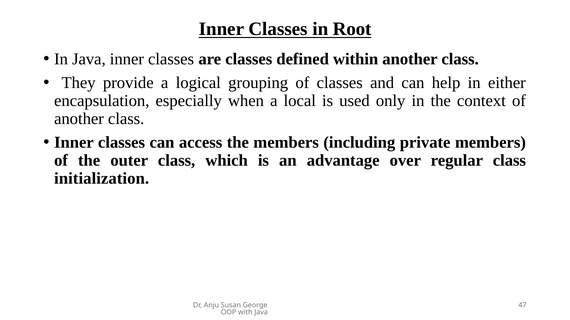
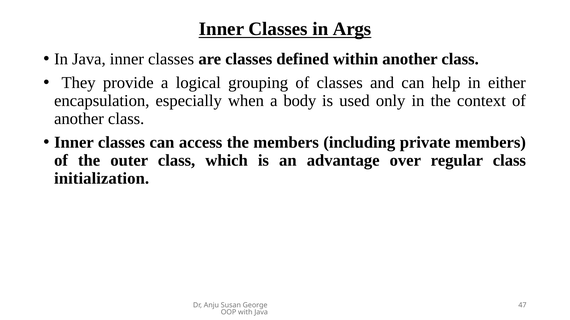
Root: Root -> Args
local: local -> body
